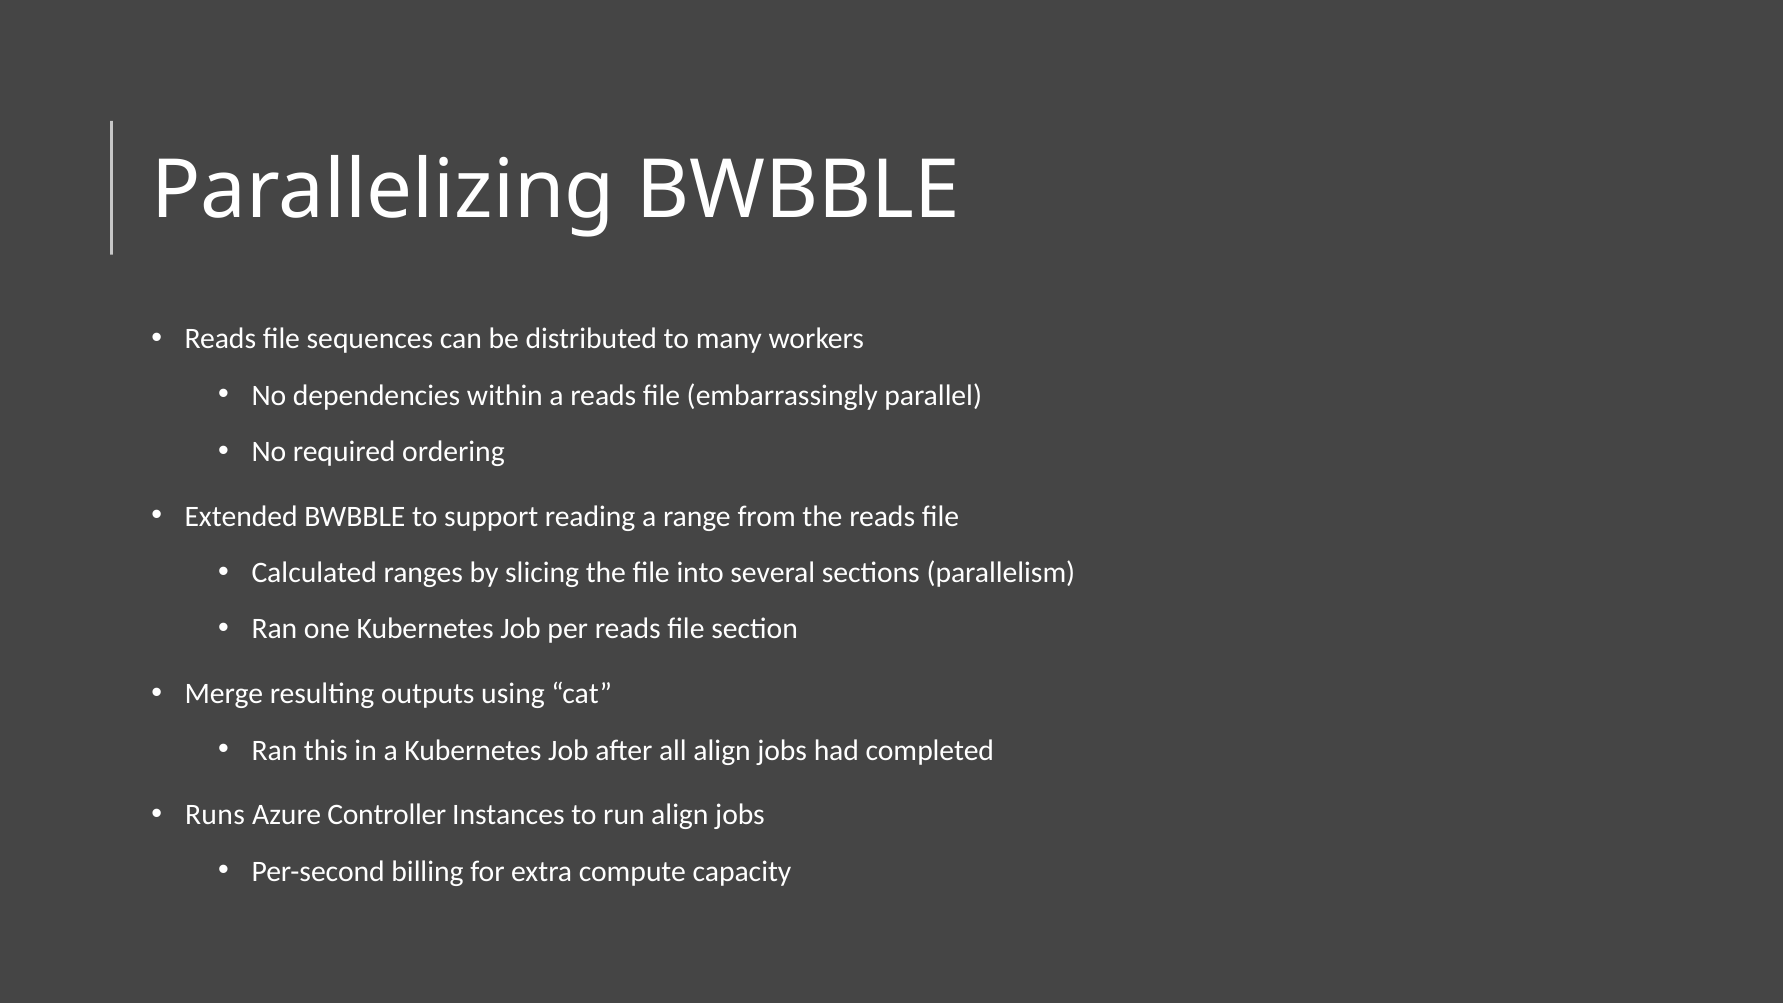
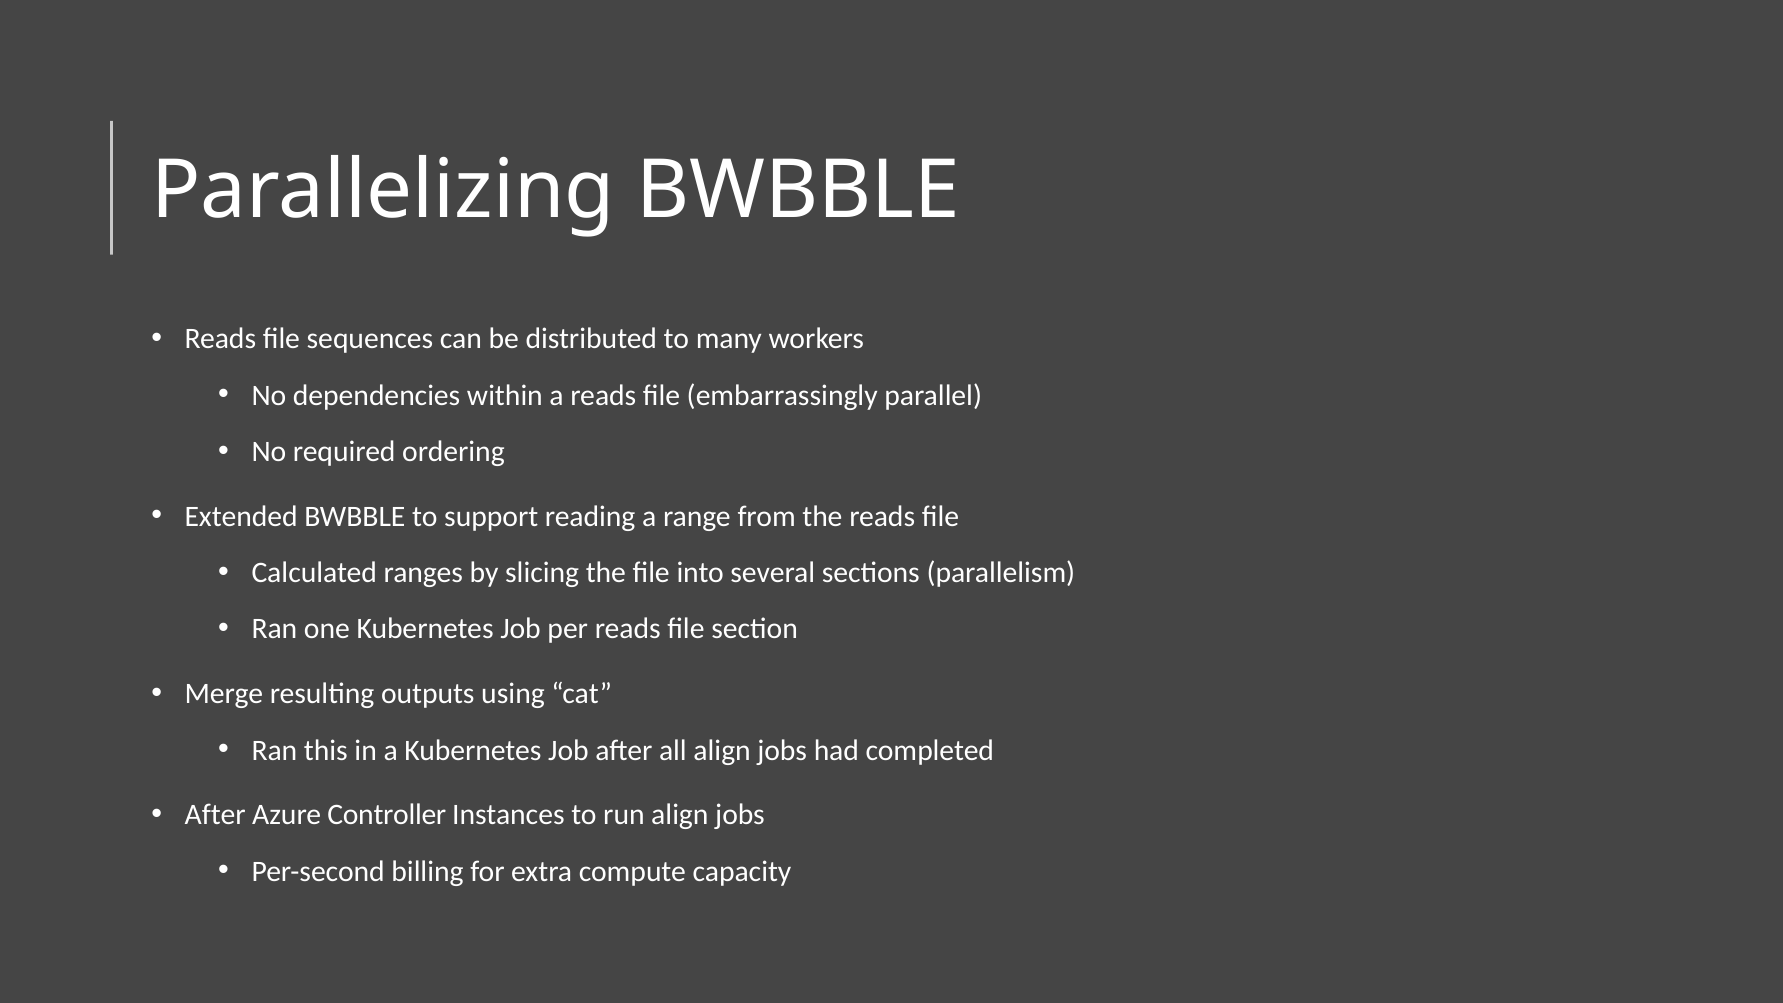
Runs at (215, 815): Runs -> After
